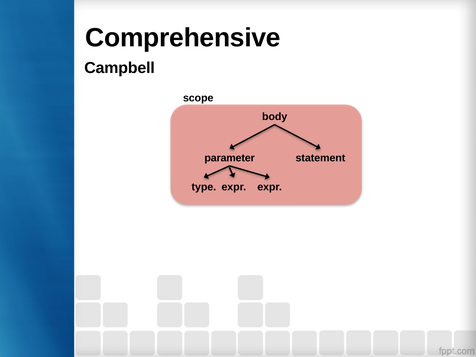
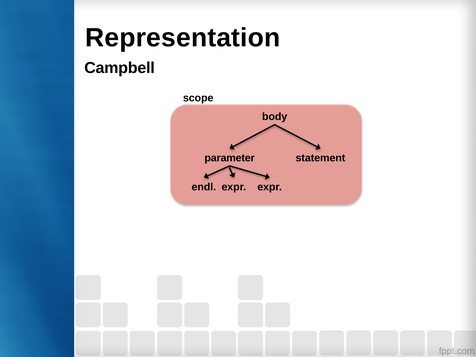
Comprehensive: Comprehensive -> Representation
type: type -> endl
